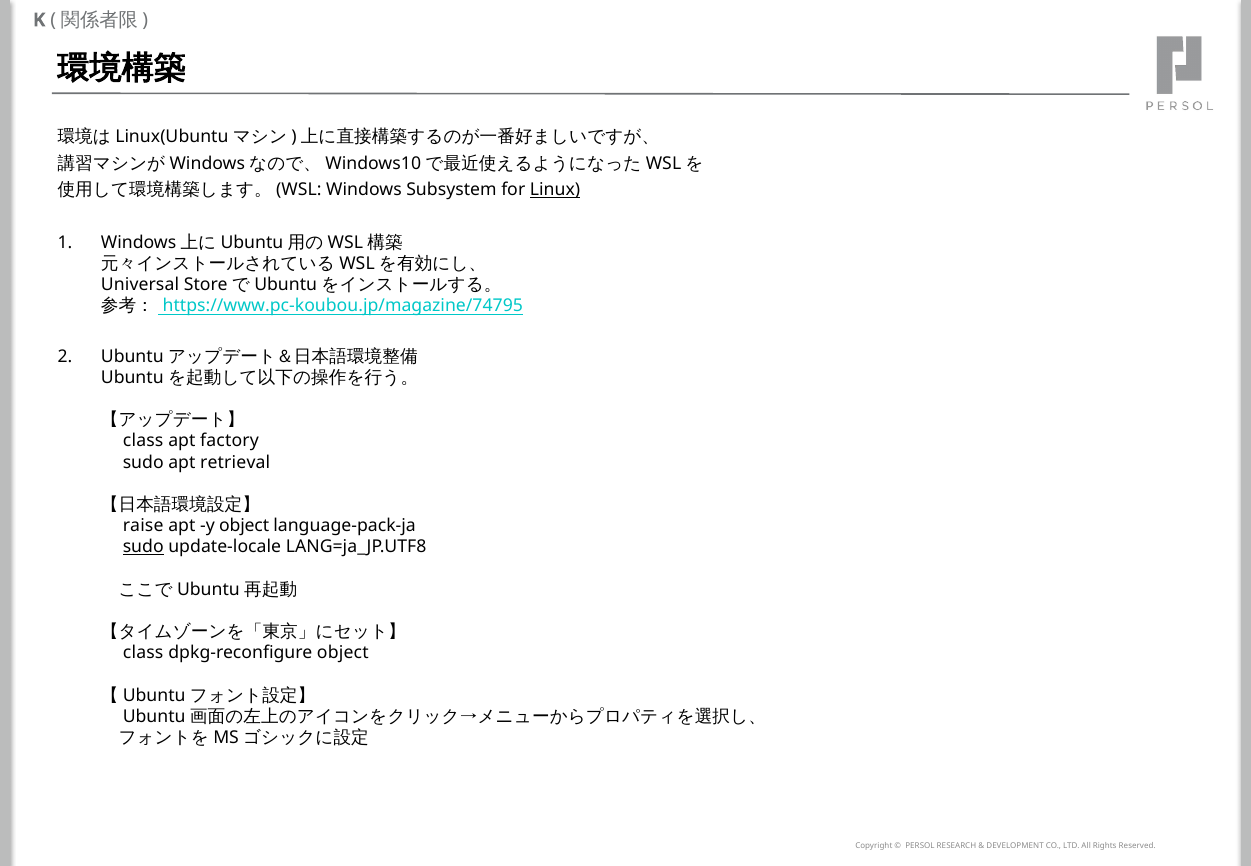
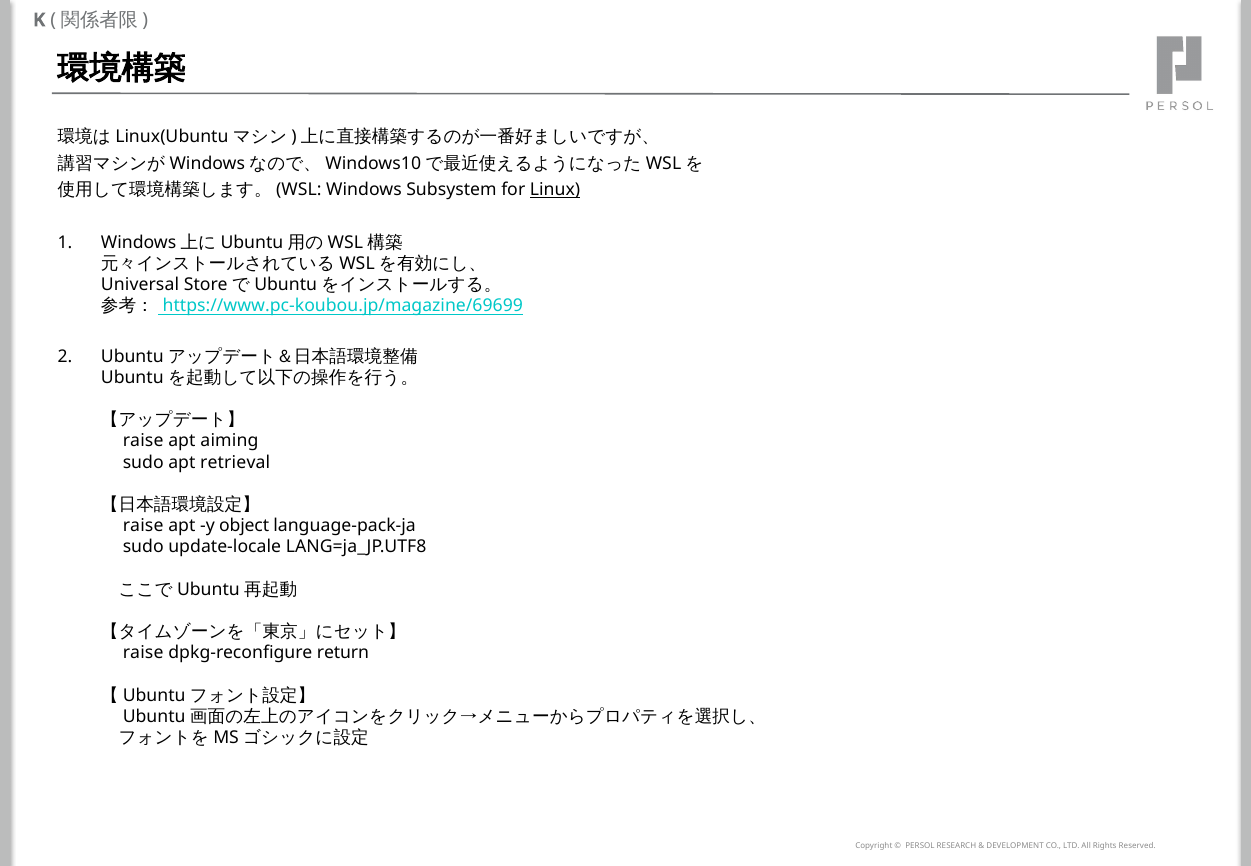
https://www.pc-koubou.jp/magazine/74795: https://www.pc-koubou.jp/magazine/74795 -> https://www.pc-koubou.jp/magazine/69699
class at (143, 441): class -> raise
factory: factory -> aiming
sudo at (143, 547) underline: present -> none
class at (143, 653): class -> raise
dpkg-reconfigure object: object -> return
